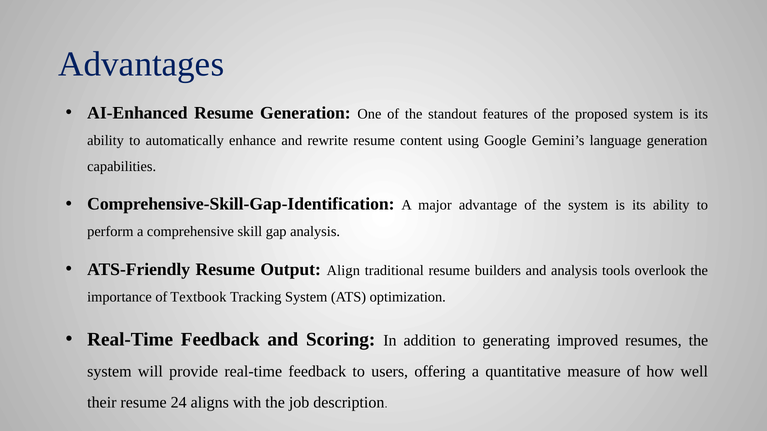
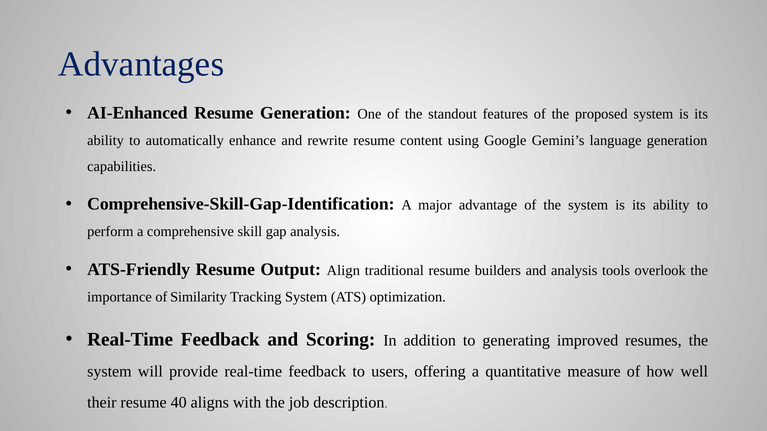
Textbook: Textbook -> Similarity
24: 24 -> 40
